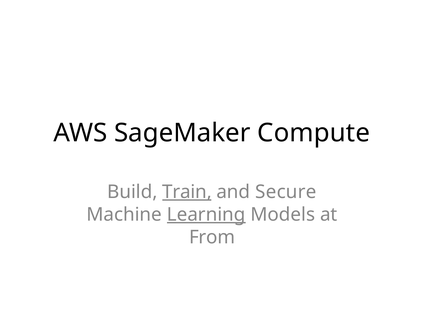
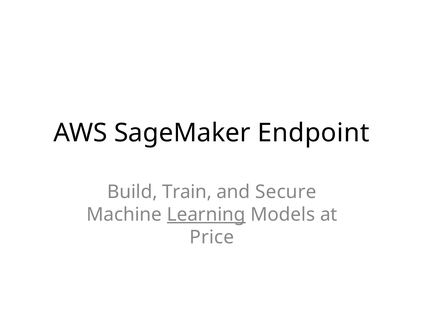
Compute: Compute -> Endpoint
Train underline: present -> none
From: From -> Price
